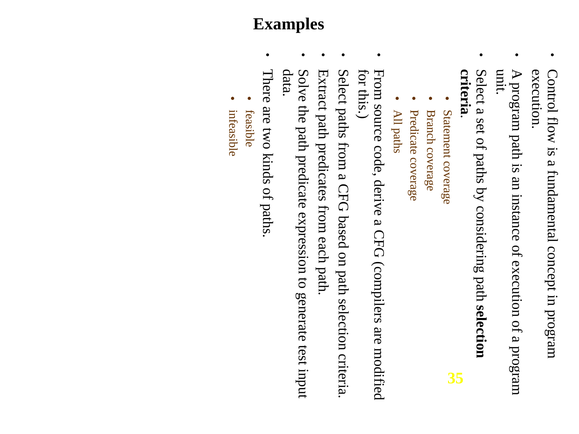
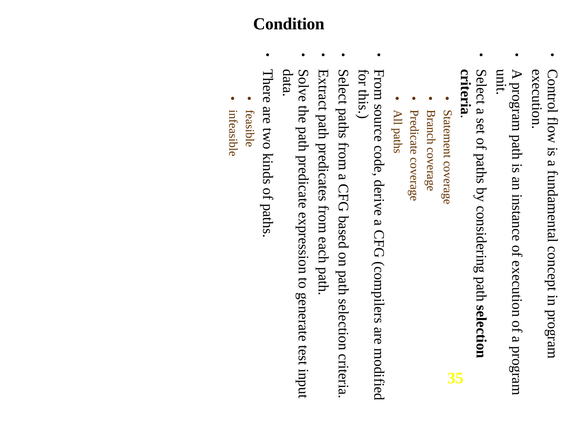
Examples: Examples -> Condition
